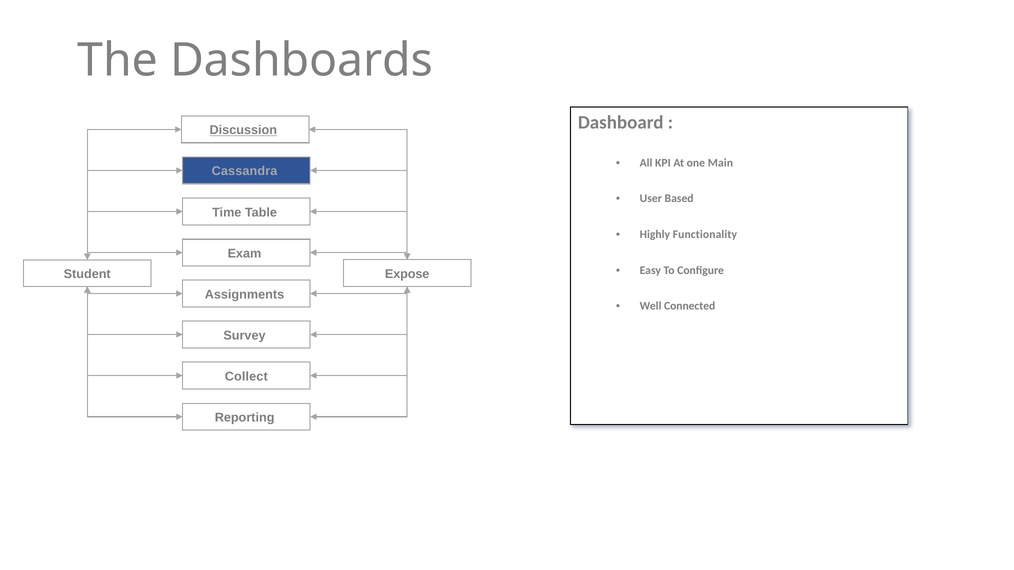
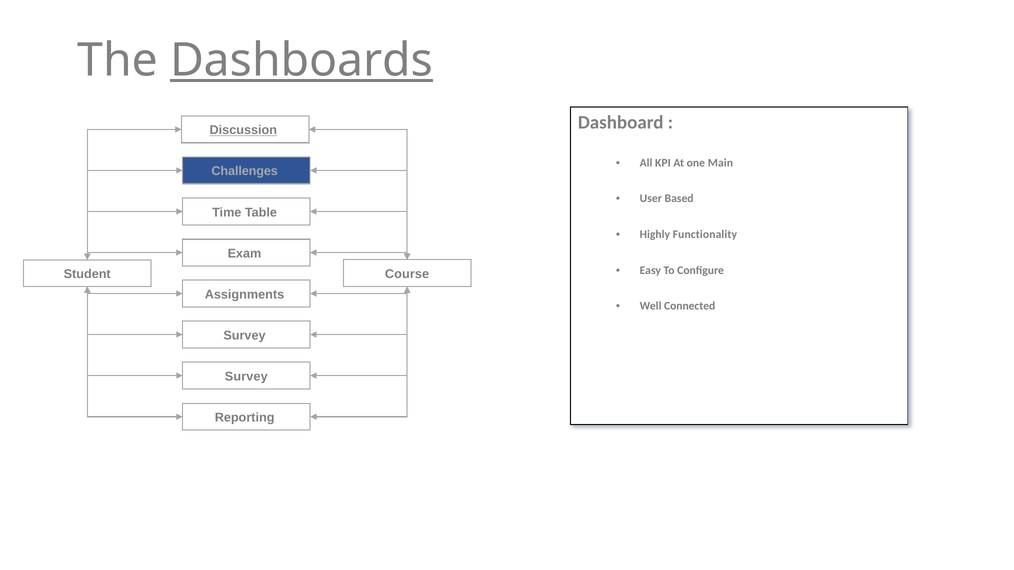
Dashboards underline: none -> present
Cassandra: Cassandra -> Challenges
Expose: Expose -> Course
Collect at (246, 377): Collect -> Survey
